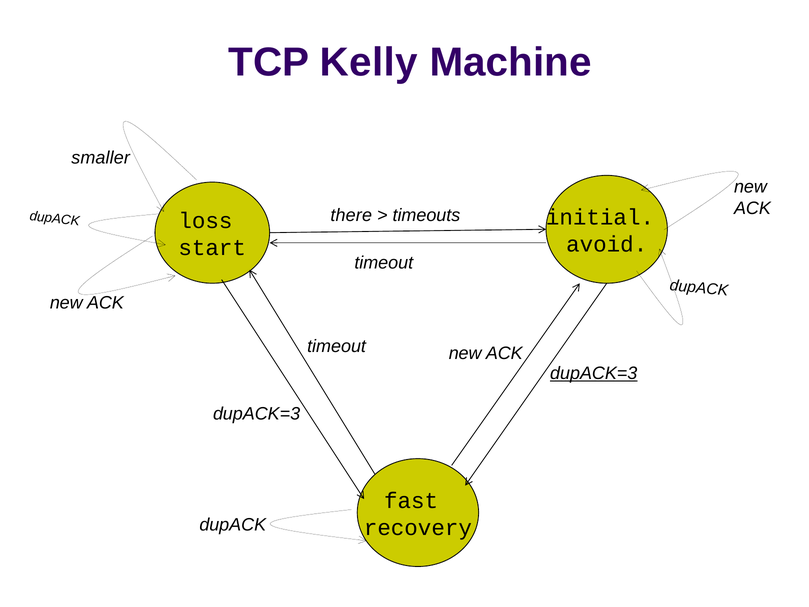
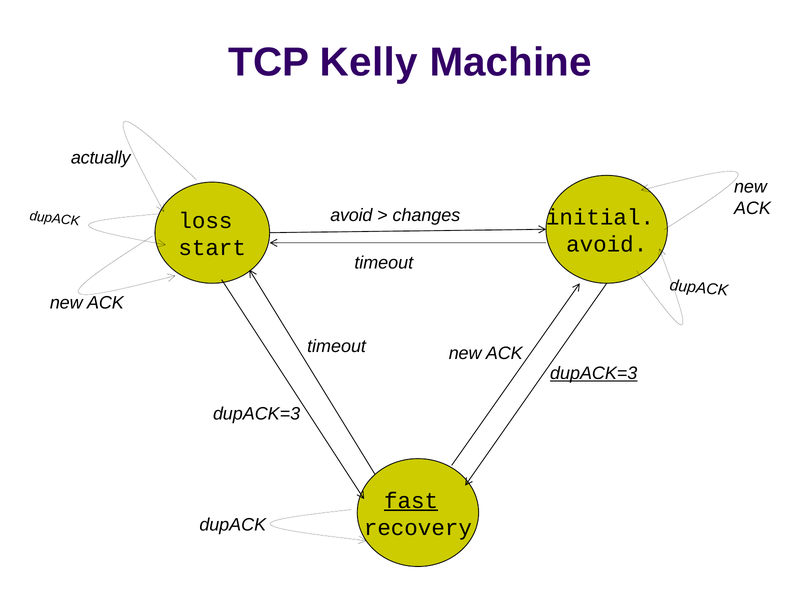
smaller: smaller -> actually
there at (351, 215): there -> avoid
timeouts: timeouts -> changes
fast underline: none -> present
